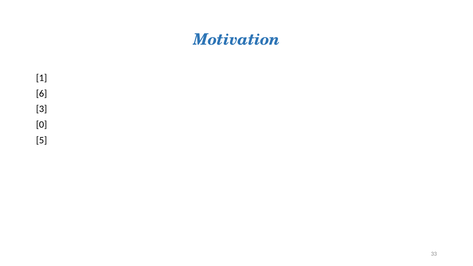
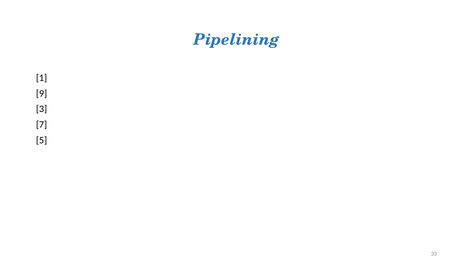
Motivation: Motivation -> Pipelining
6: 6 -> 9
0: 0 -> 7
